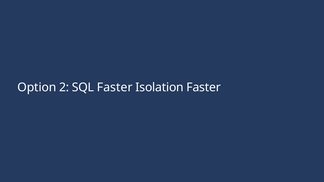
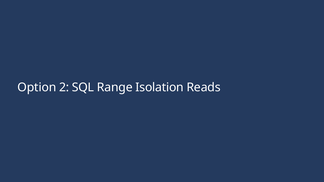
SQL Faster: Faster -> Range
Isolation Faster: Faster -> Reads
